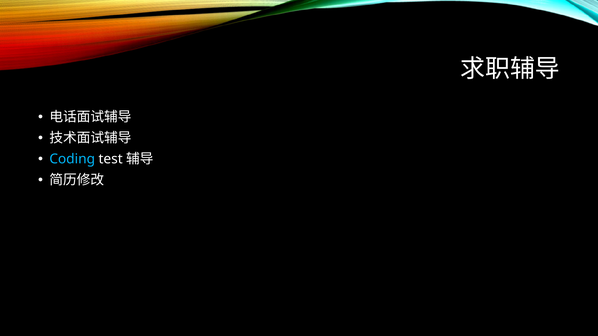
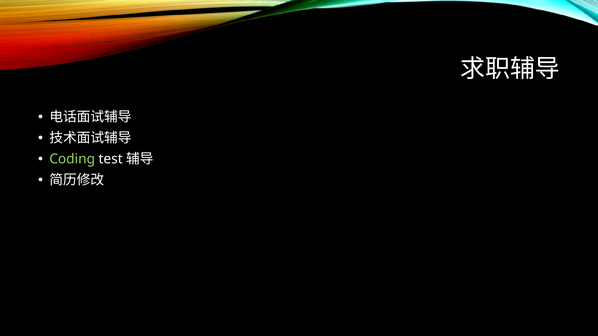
Coding colour: light blue -> light green
